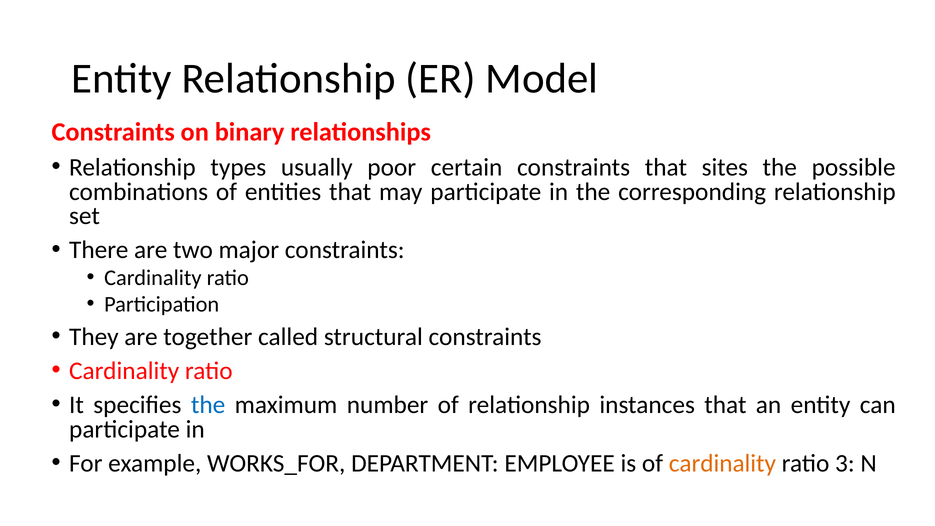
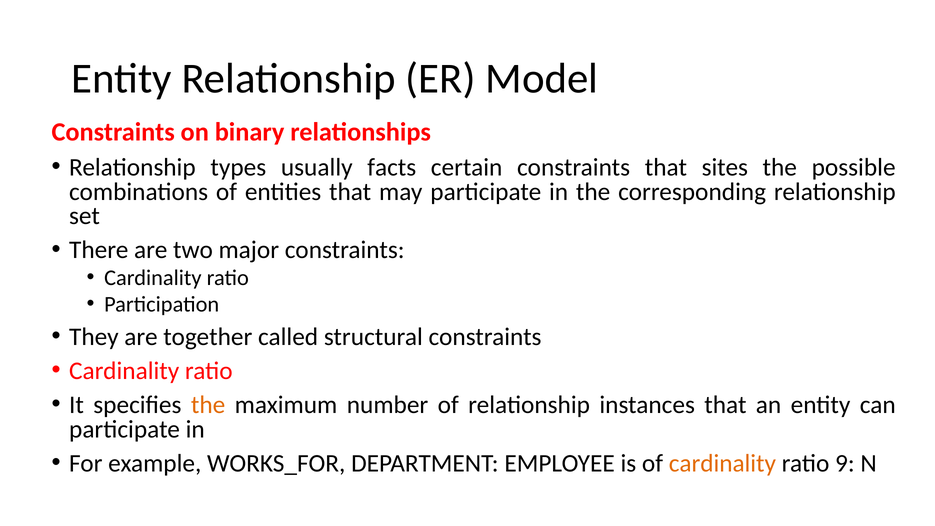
poor: poor -> facts
the at (208, 405) colour: blue -> orange
3: 3 -> 9
